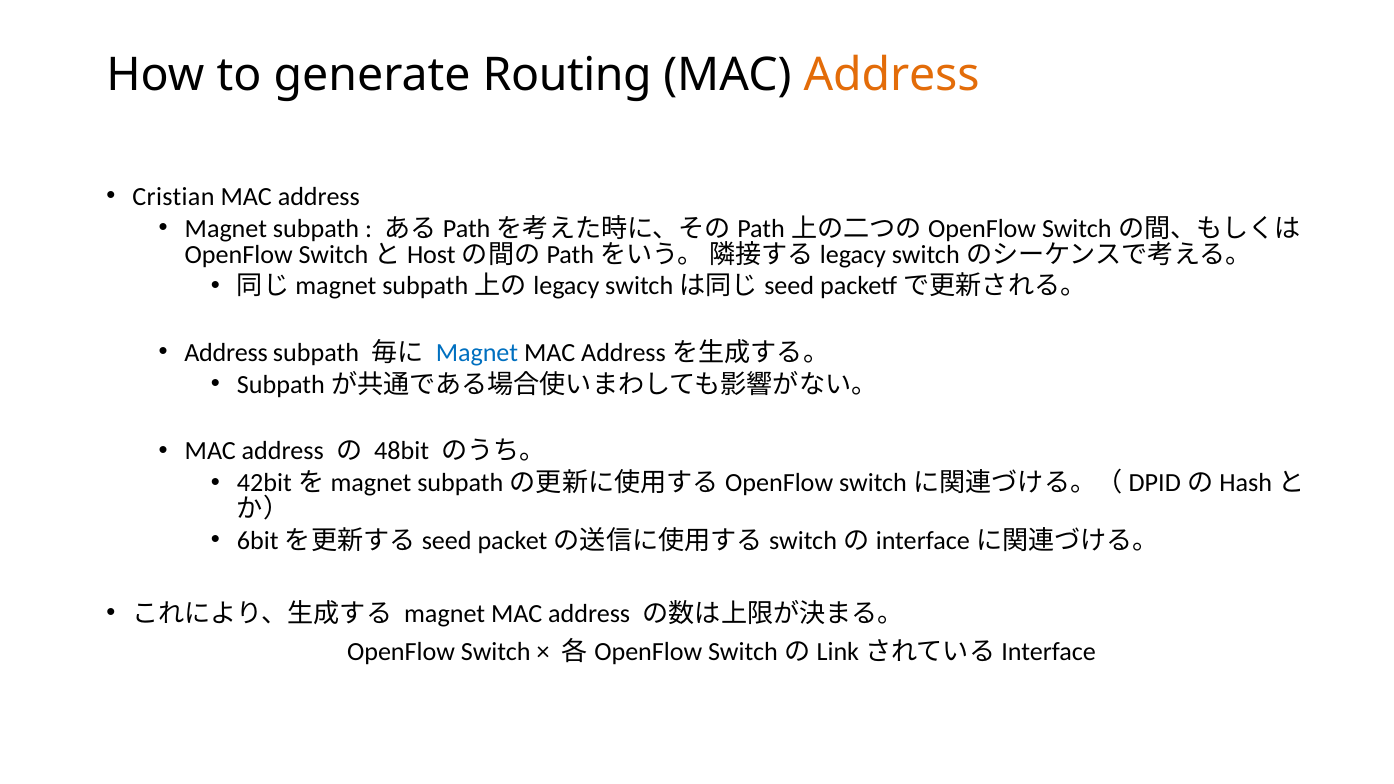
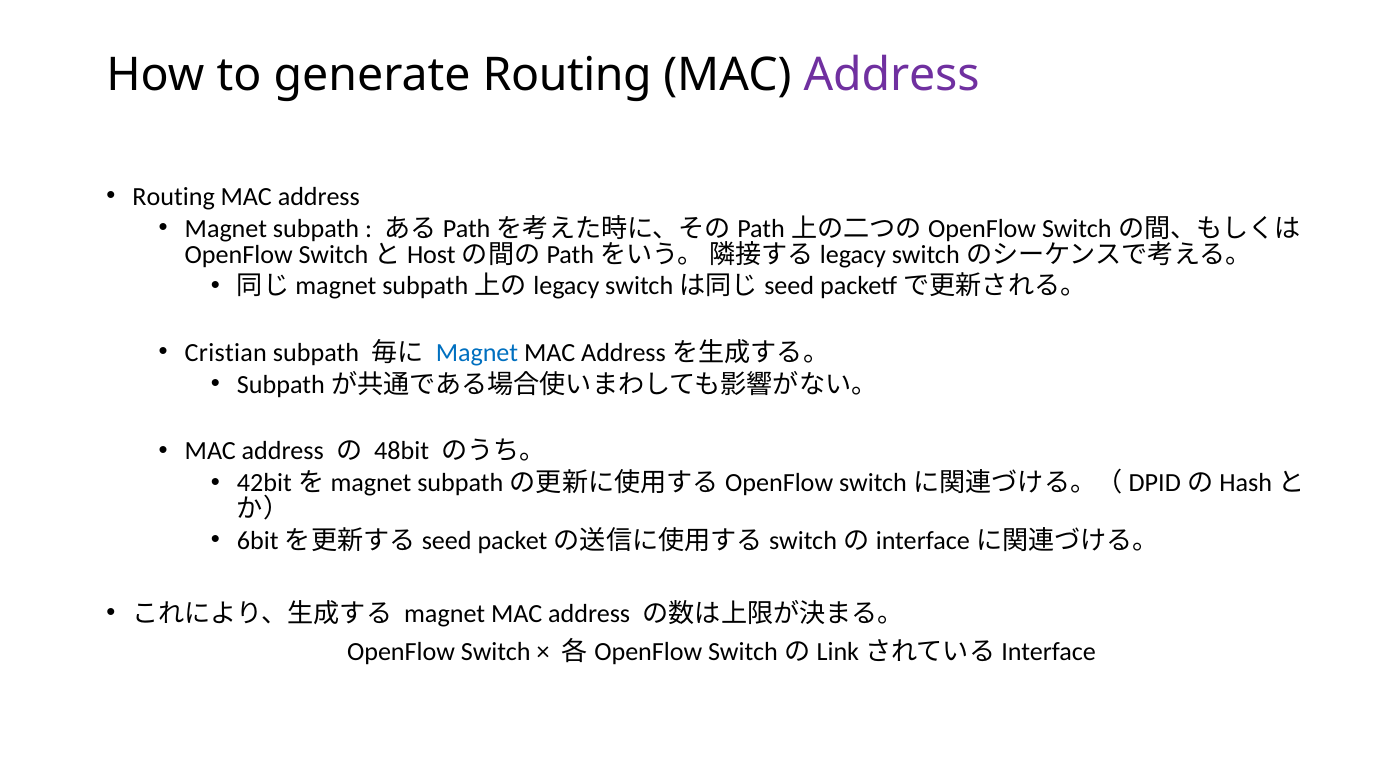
Address at (892, 75) colour: orange -> purple
Cristian at (173, 197): Cristian -> Routing
Address at (226, 353): Address -> Cristian
